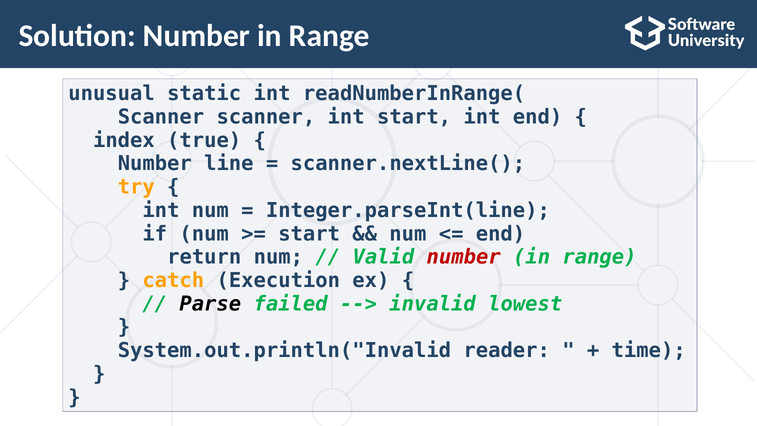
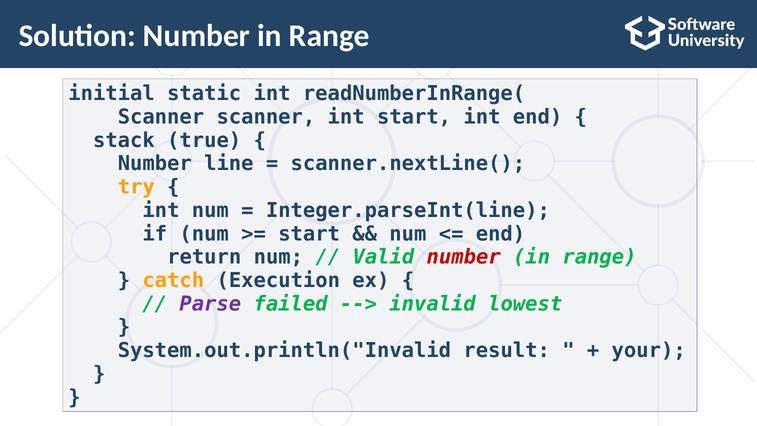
unusual: unusual -> initial
index: index -> stack
Parse colour: black -> purple
reader: reader -> result
time: time -> your
